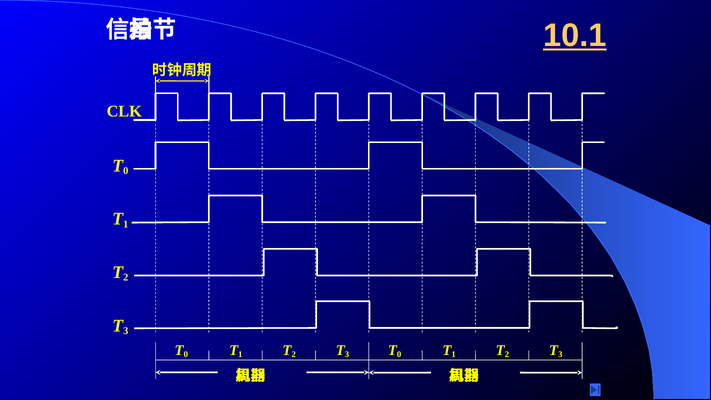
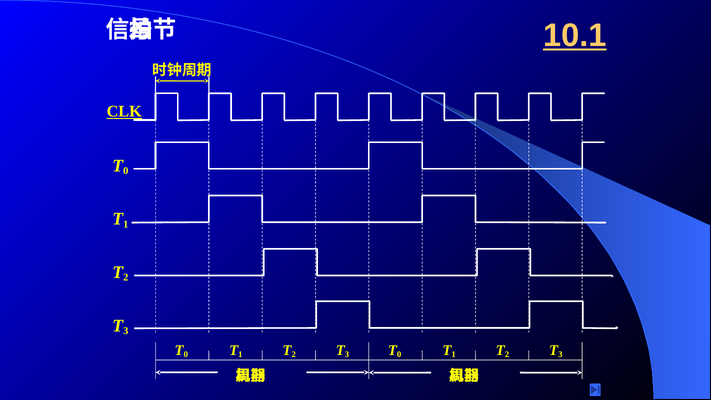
CLK underline: none -> present
